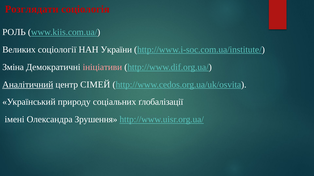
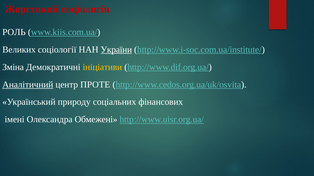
Розглядати: Розглядати -> Жорстокий
України underline: none -> present
ініціативи colour: pink -> yellow
СІМЕЙ: СІМЕЙ -> ПРОТЕ
ґлобалізації: ґлобалізації -> фінансових
Зрушення: Зрушення -> Обмежені
